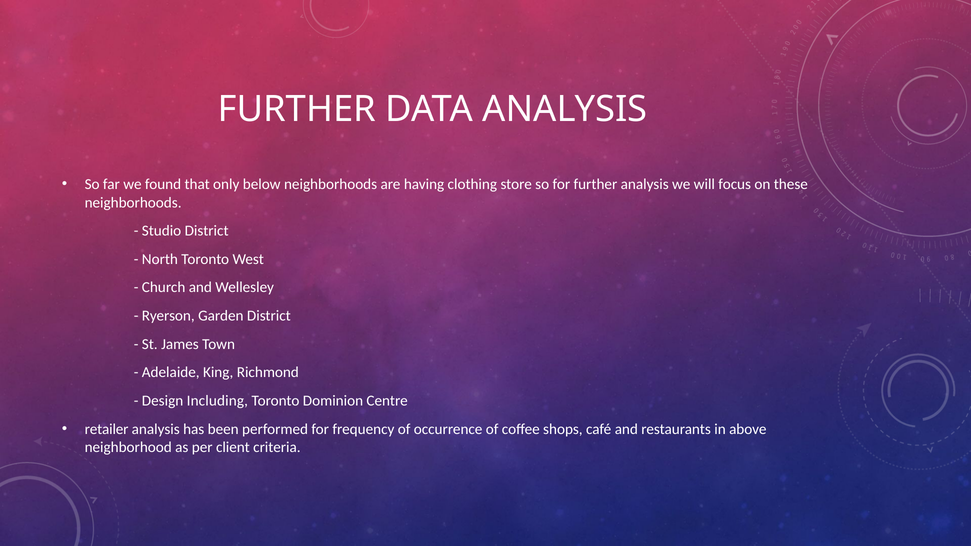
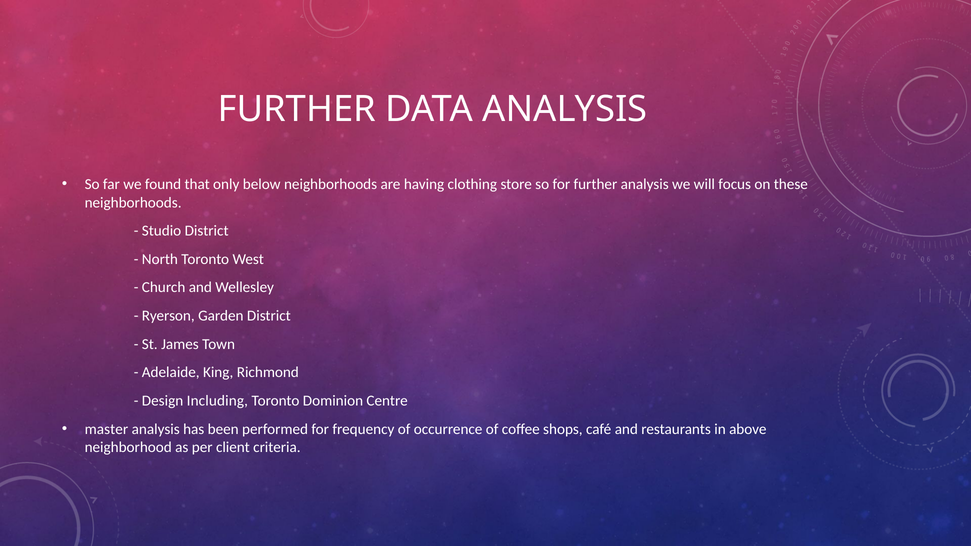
retailer: retailer -> master
